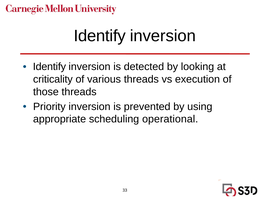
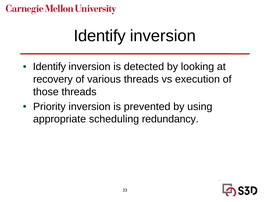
criticality: criticality -> recovery
operational: operational -> redundancy
